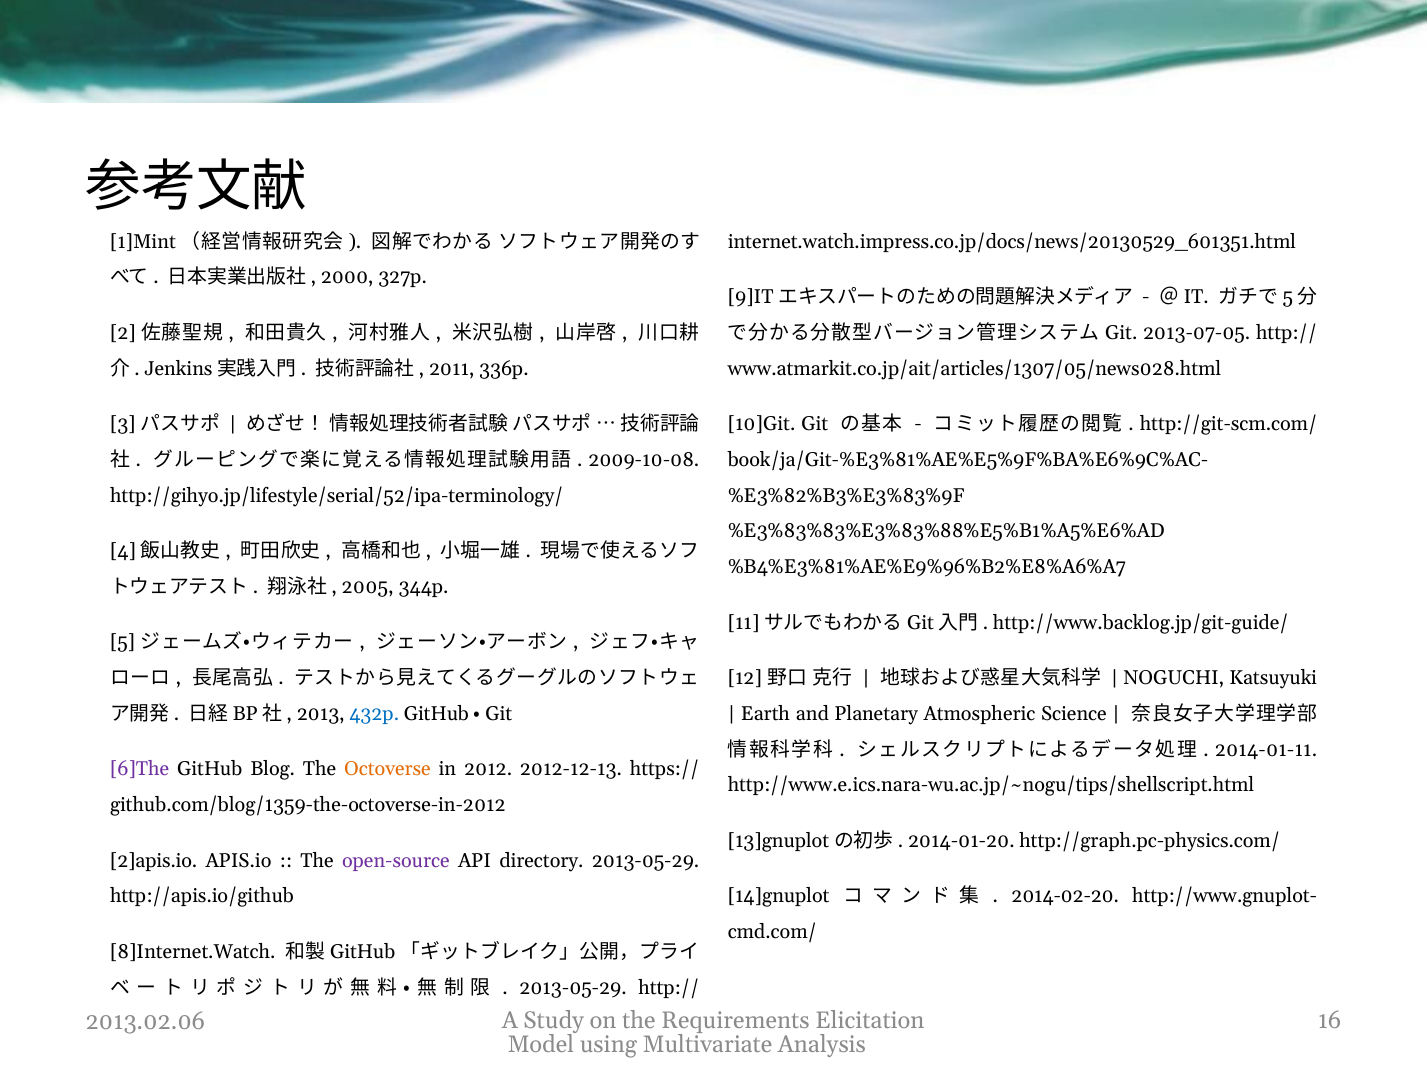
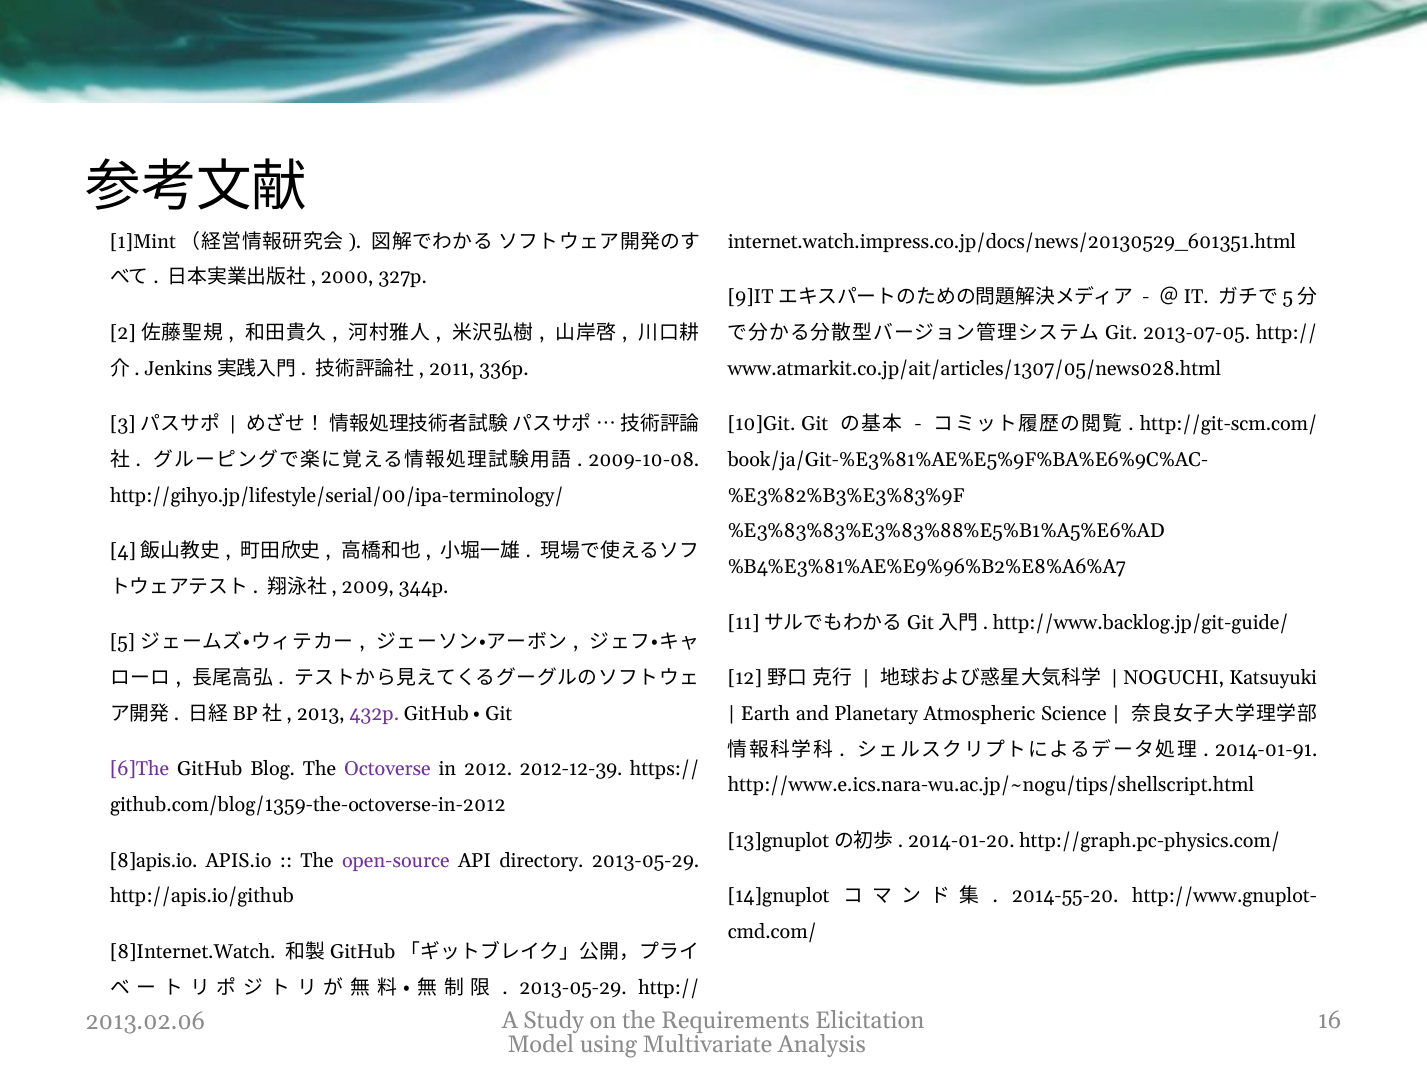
http://gihyo.jp/lifestyle/serial/52/ipa-terminology/: http://gihyo.jp/lifestyle/serial/52/ipa-terminology/ -> http://gihyo.jp/lifestyle/serial/00/ipa-terminology/
2005: 2005 -> 2009
432p colour: blue -> purple
2014-01-11: 2014-01-11 -> 2014-01-91
Octoverse colour: orange -> purple
2012-12-13: 2012-12-13 -> 2012-12-39
2]apis.io: 2]apis.io -> 8]apis.io
2014-02-20: 2014-02-20 -> 2014-55-20
